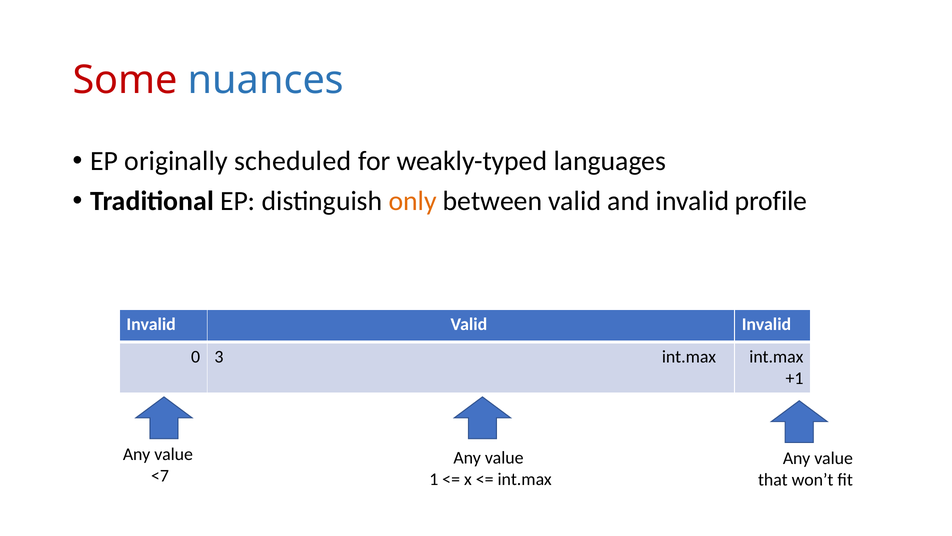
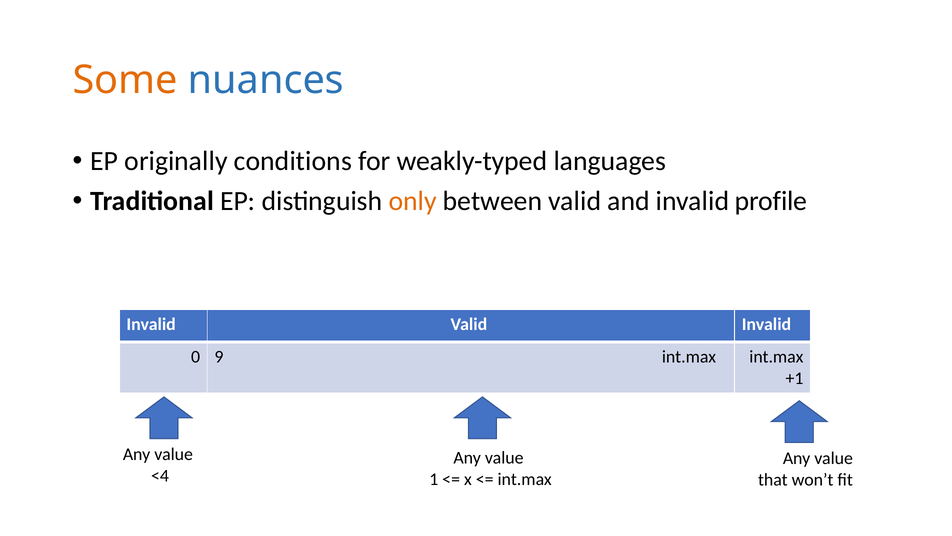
Some colour: red -> orange
scheduled: scheduled -> conditions
3: 3 -> 9
<7: <7 -> <4
